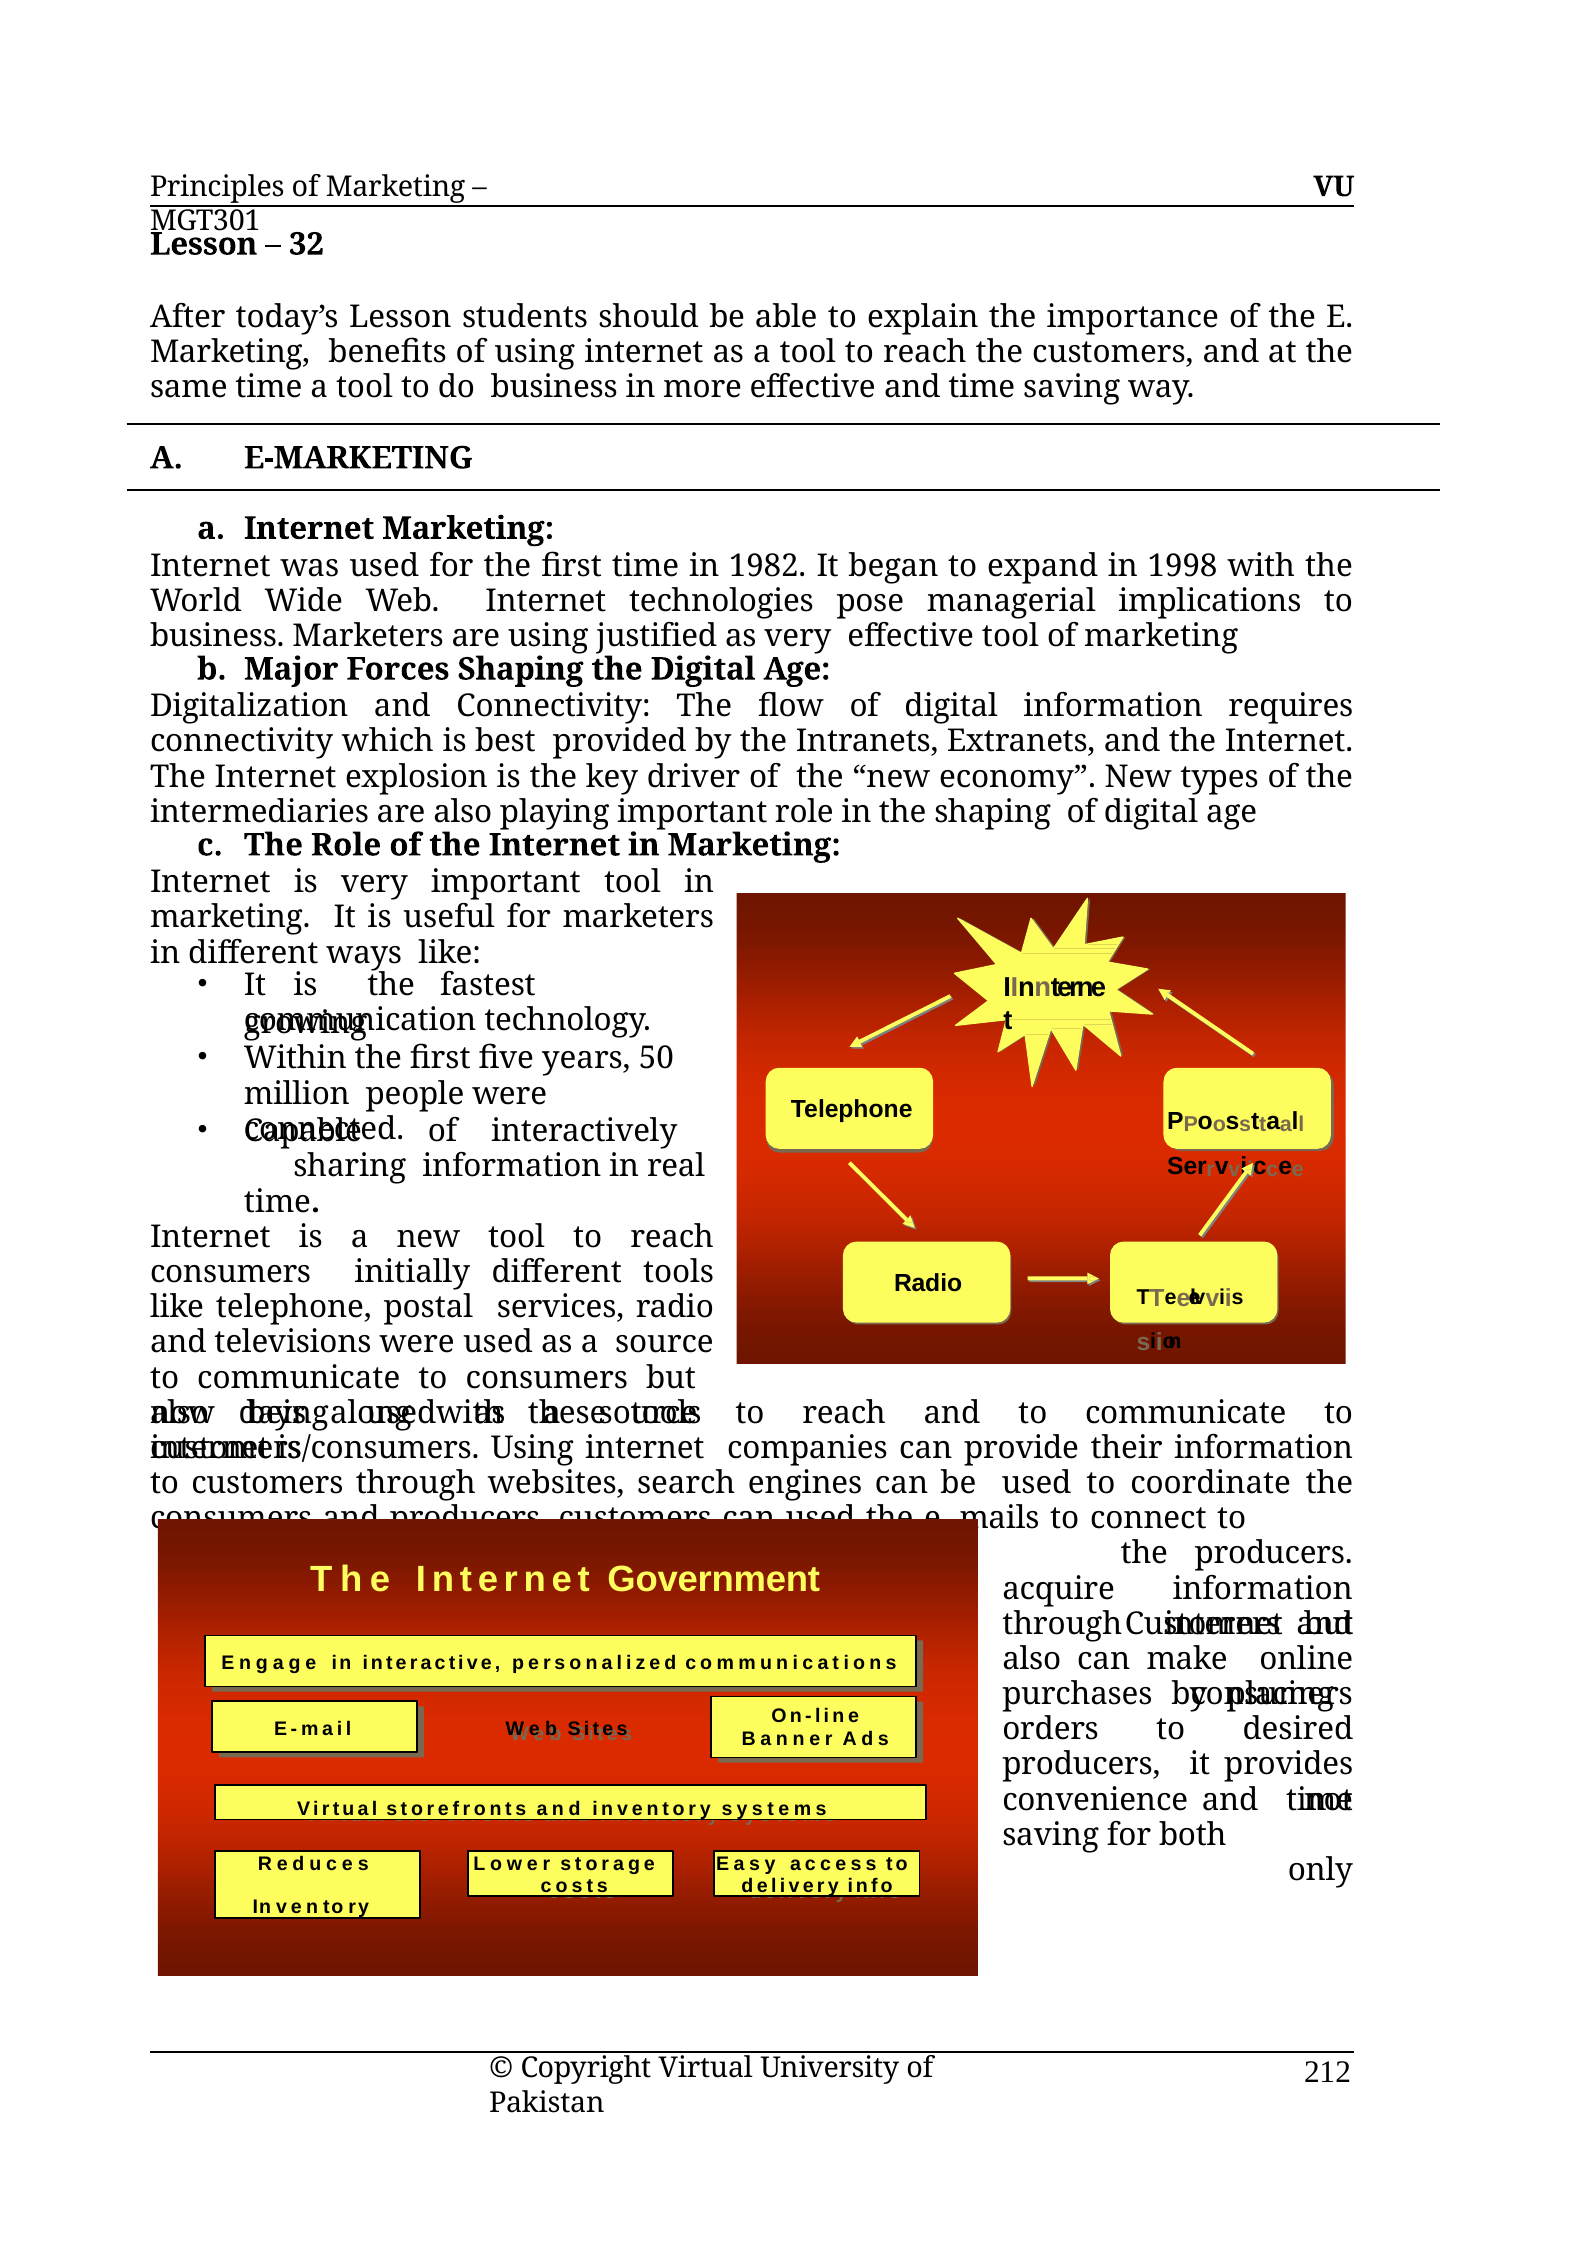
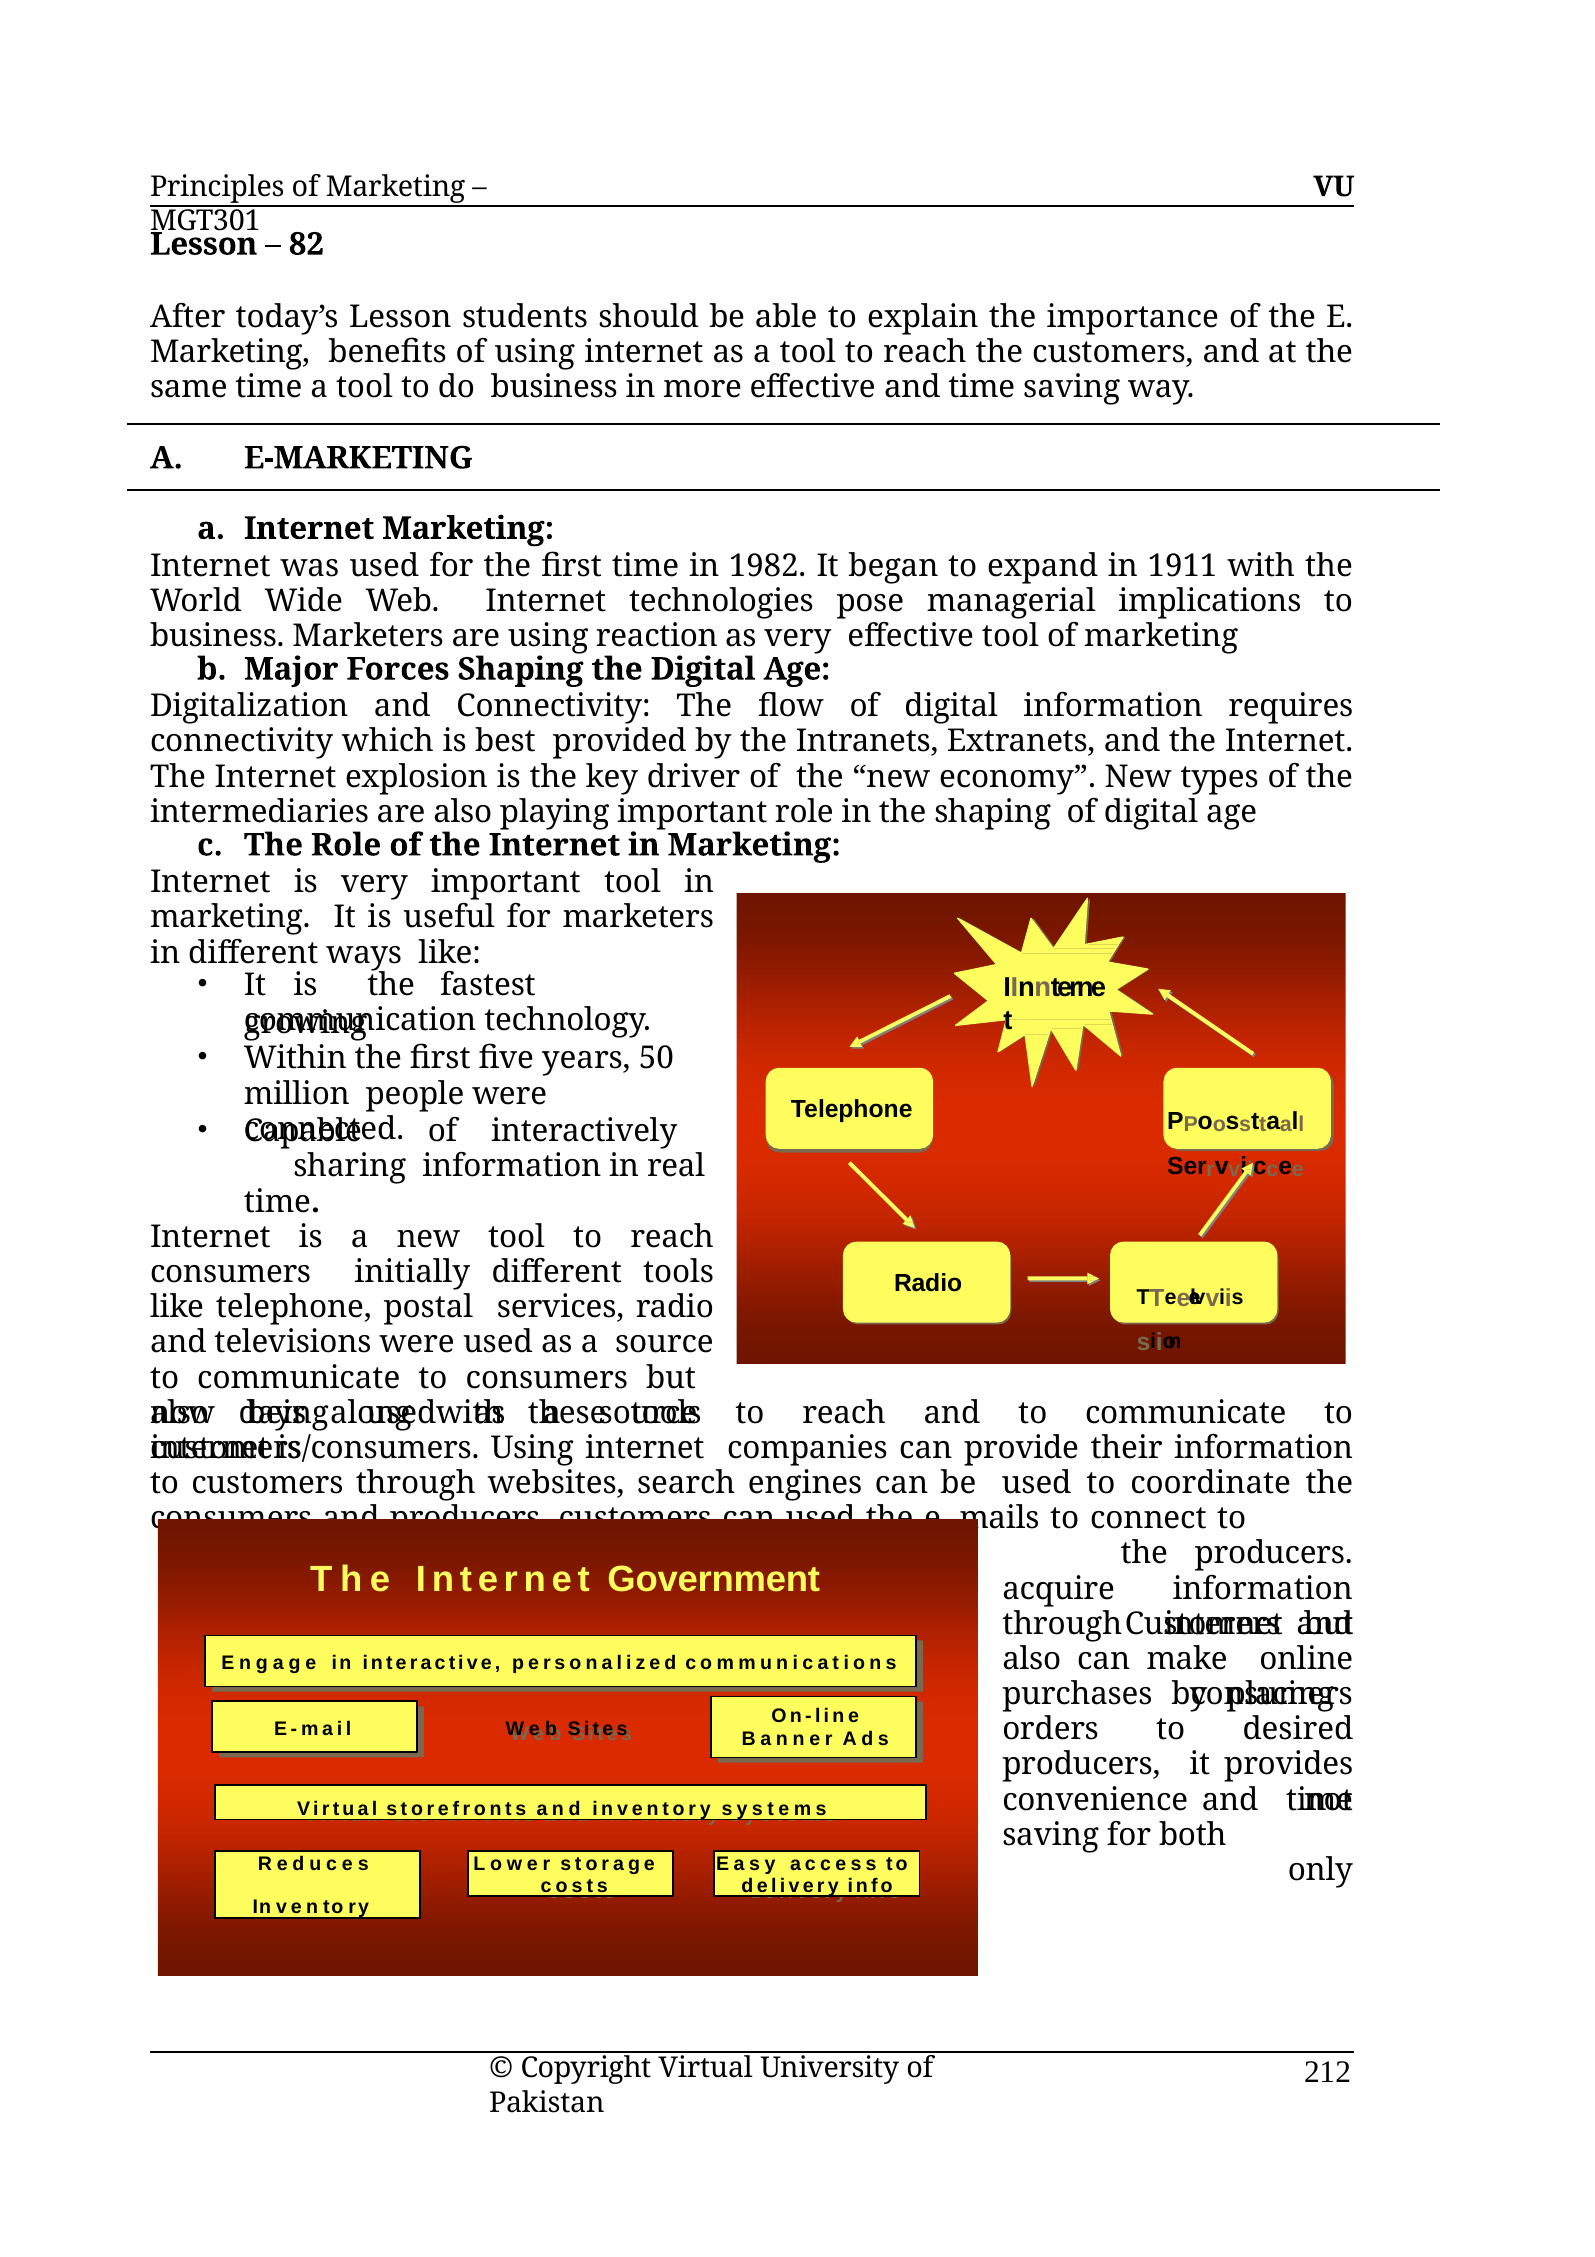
32: 32 -> 82
1998: 1998 -> 1911
justified: justified -> reaction
